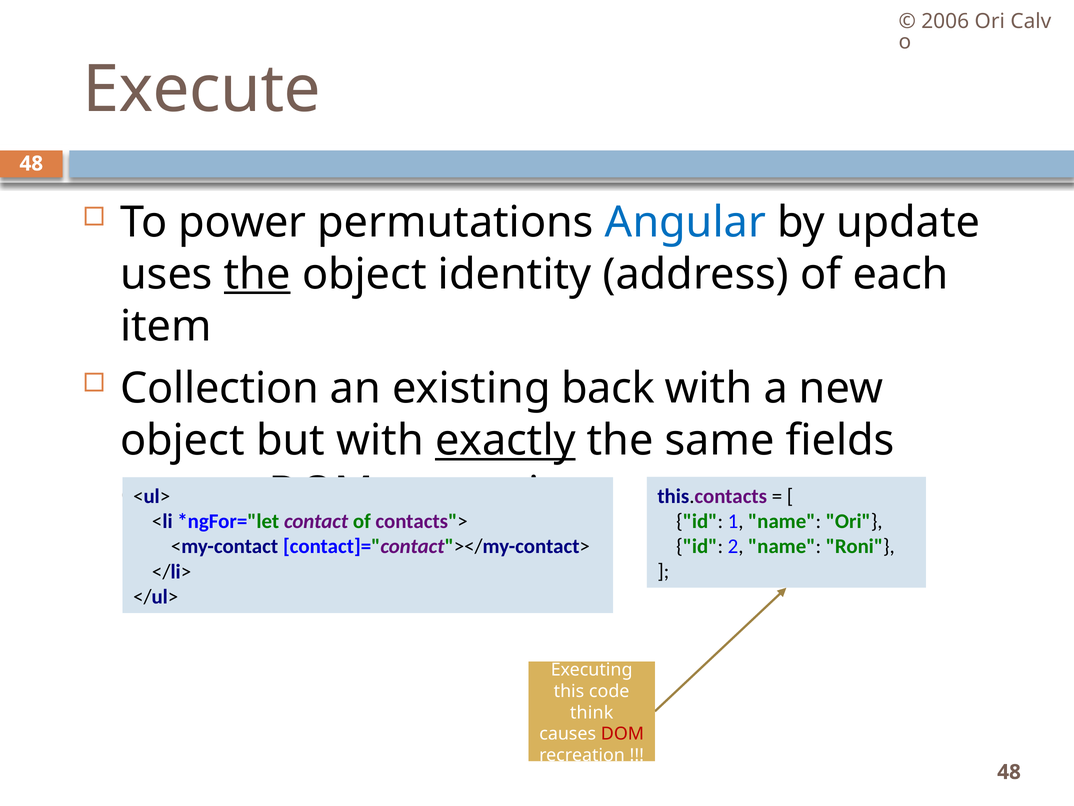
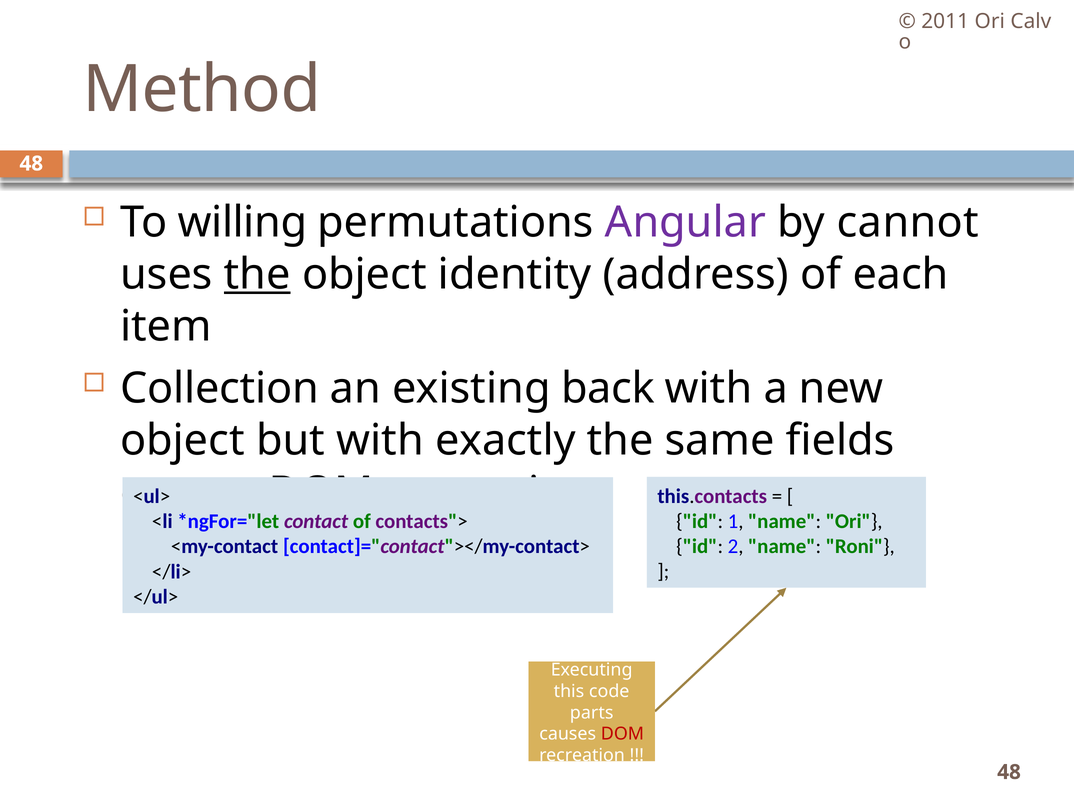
2006: 2006 -> 2011
Execute: Execute -> Method
power: power -> willing
Angular colour: blue -> purple
update: update -> cannot
exactly underline: present -> none
think: think -> parts
